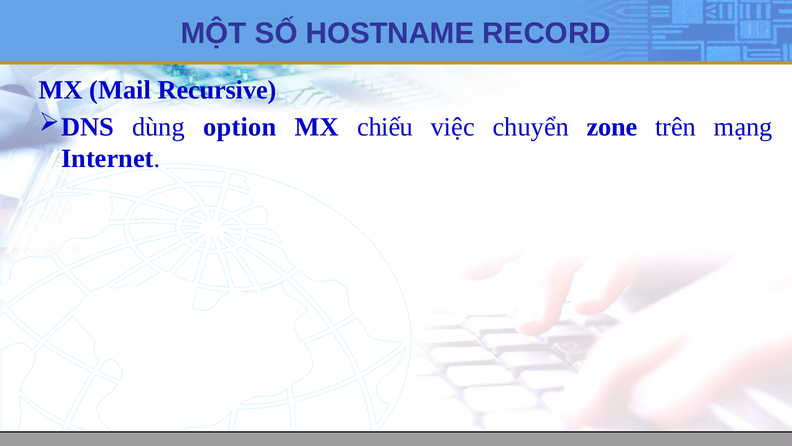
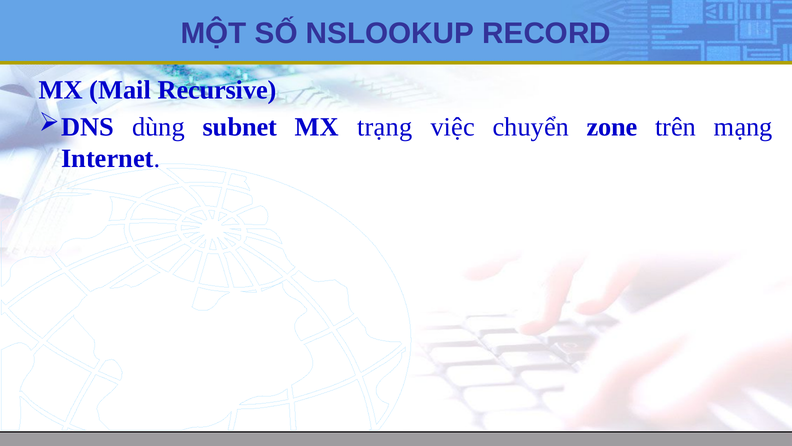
HOSTNAME: HOSTNAME -> NSLOOKUP
option: option -> subnet
chiếu: chiếu -> trạng
